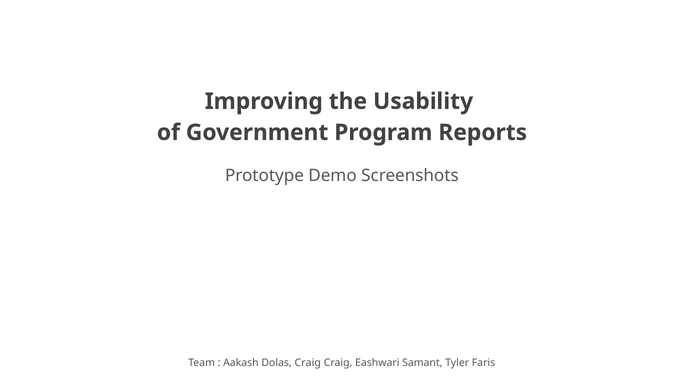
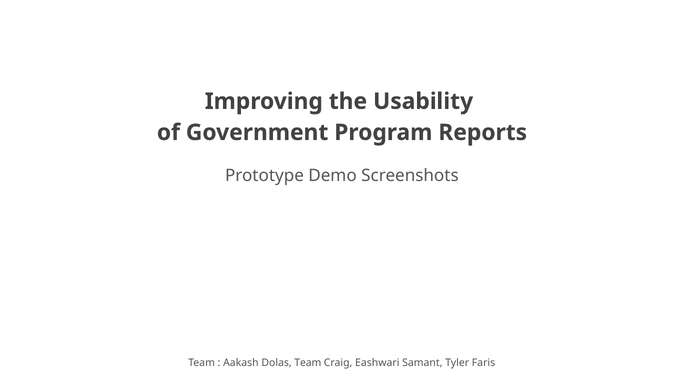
Dolas Craig: Craig -> Team
